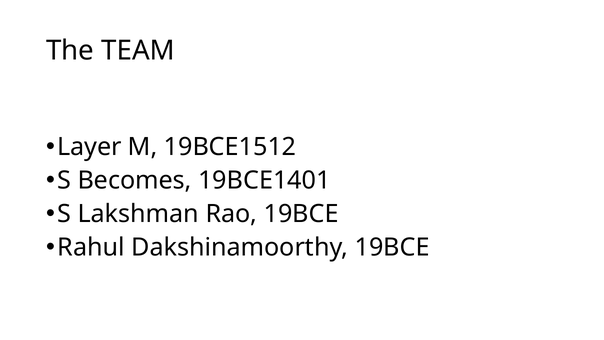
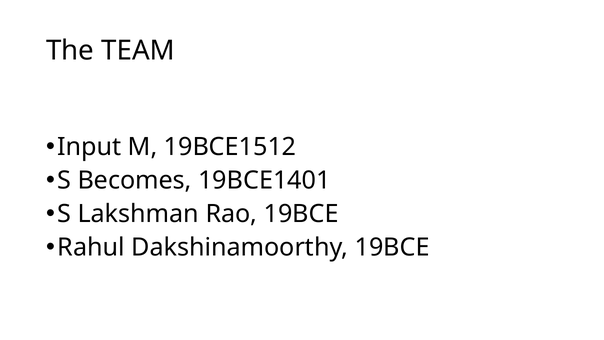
Layer: Layer -> Input
